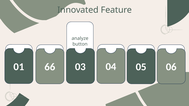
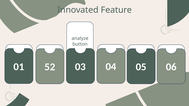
66: 66 -> 52
